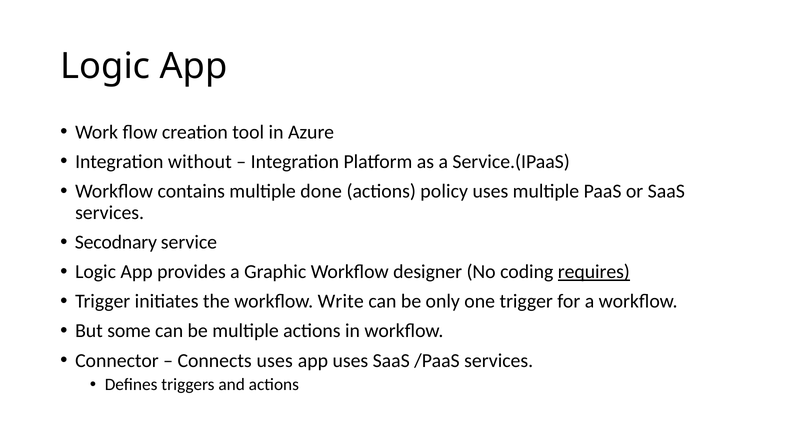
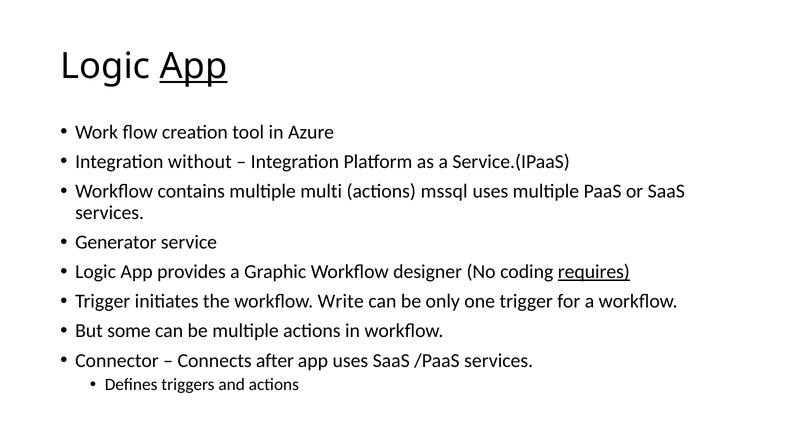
App at (194, 66) underline: none -> present
done: done -> multi
policy: policy -> mssql
Secodnary: Secodnary -> Generator
Connects uses: uses -> after
